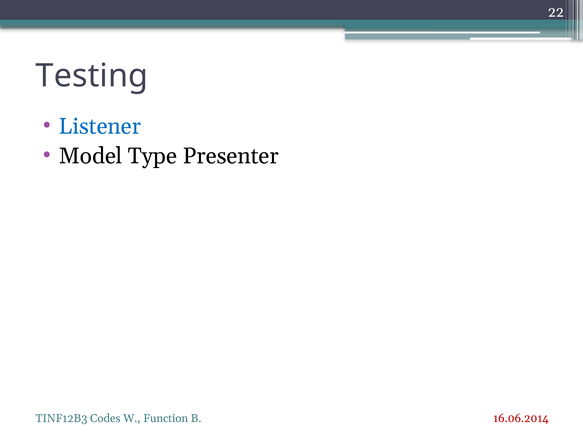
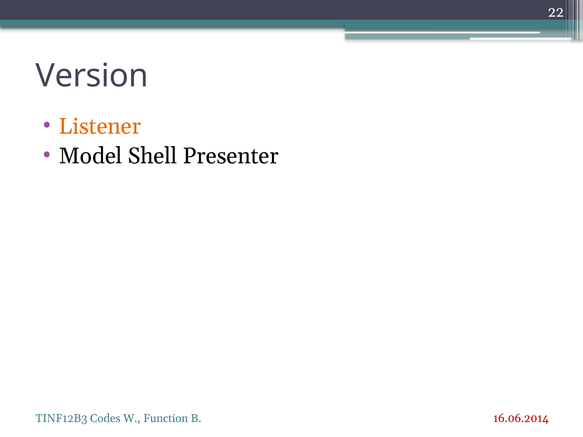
Testing: Testing -> Version
Listener colour: blue -> orange
Type: Type -> Shell
